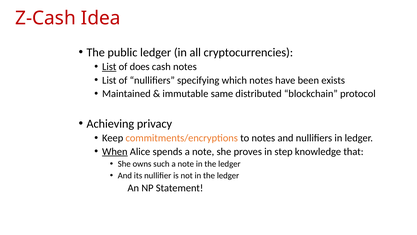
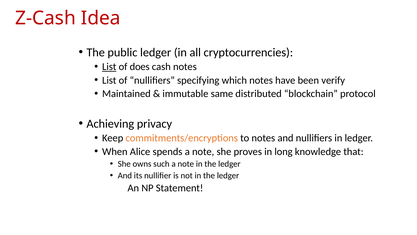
exists: exists -> verify
When underline: present -> none
step: step -> long
